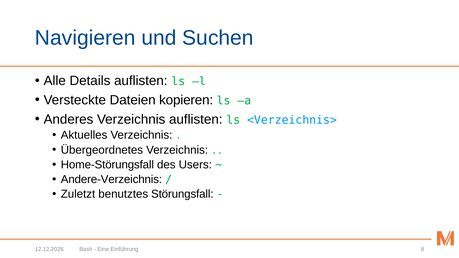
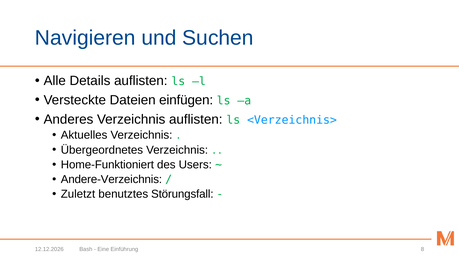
kopieren: kopieren -> einfügen
Home-Störungsfall: Home-Störungsfall -> Home-Funktioniert
